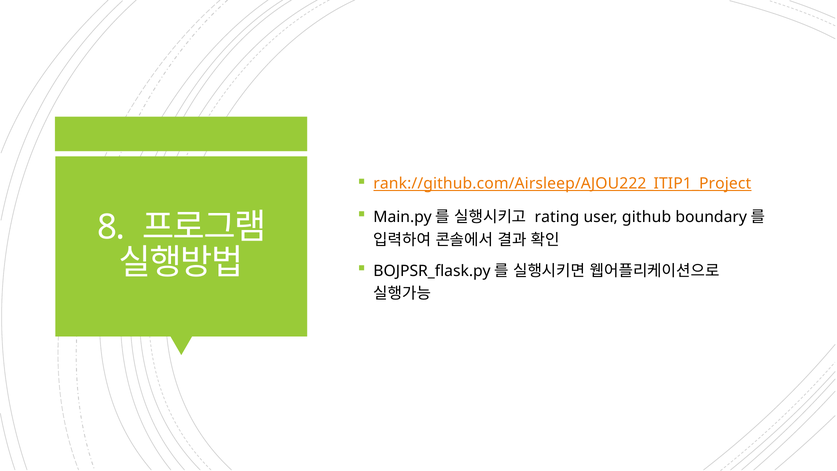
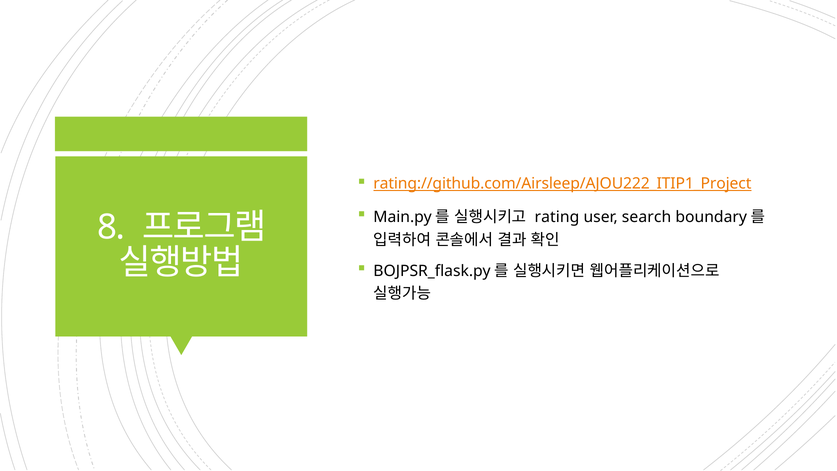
rank://github.com/Airsleep/AJOU222_ITIP1_Project: rank://github.com/Airsleep/AJOU222_ITIP1_Project -> rating://github.com/Airsleep/AJOU222_ITIP1_Project
github: github -> search
